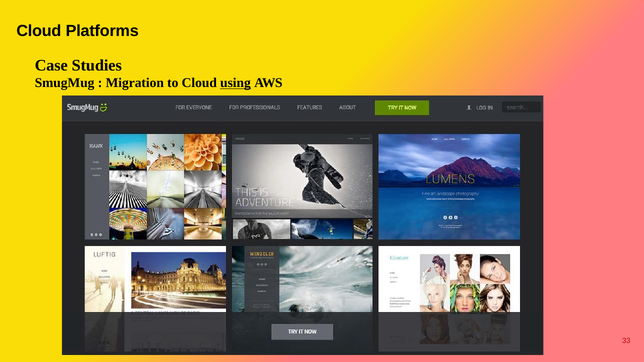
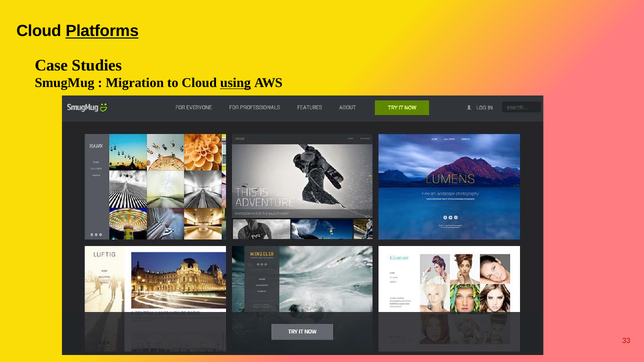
Platforms underline: none -> present
